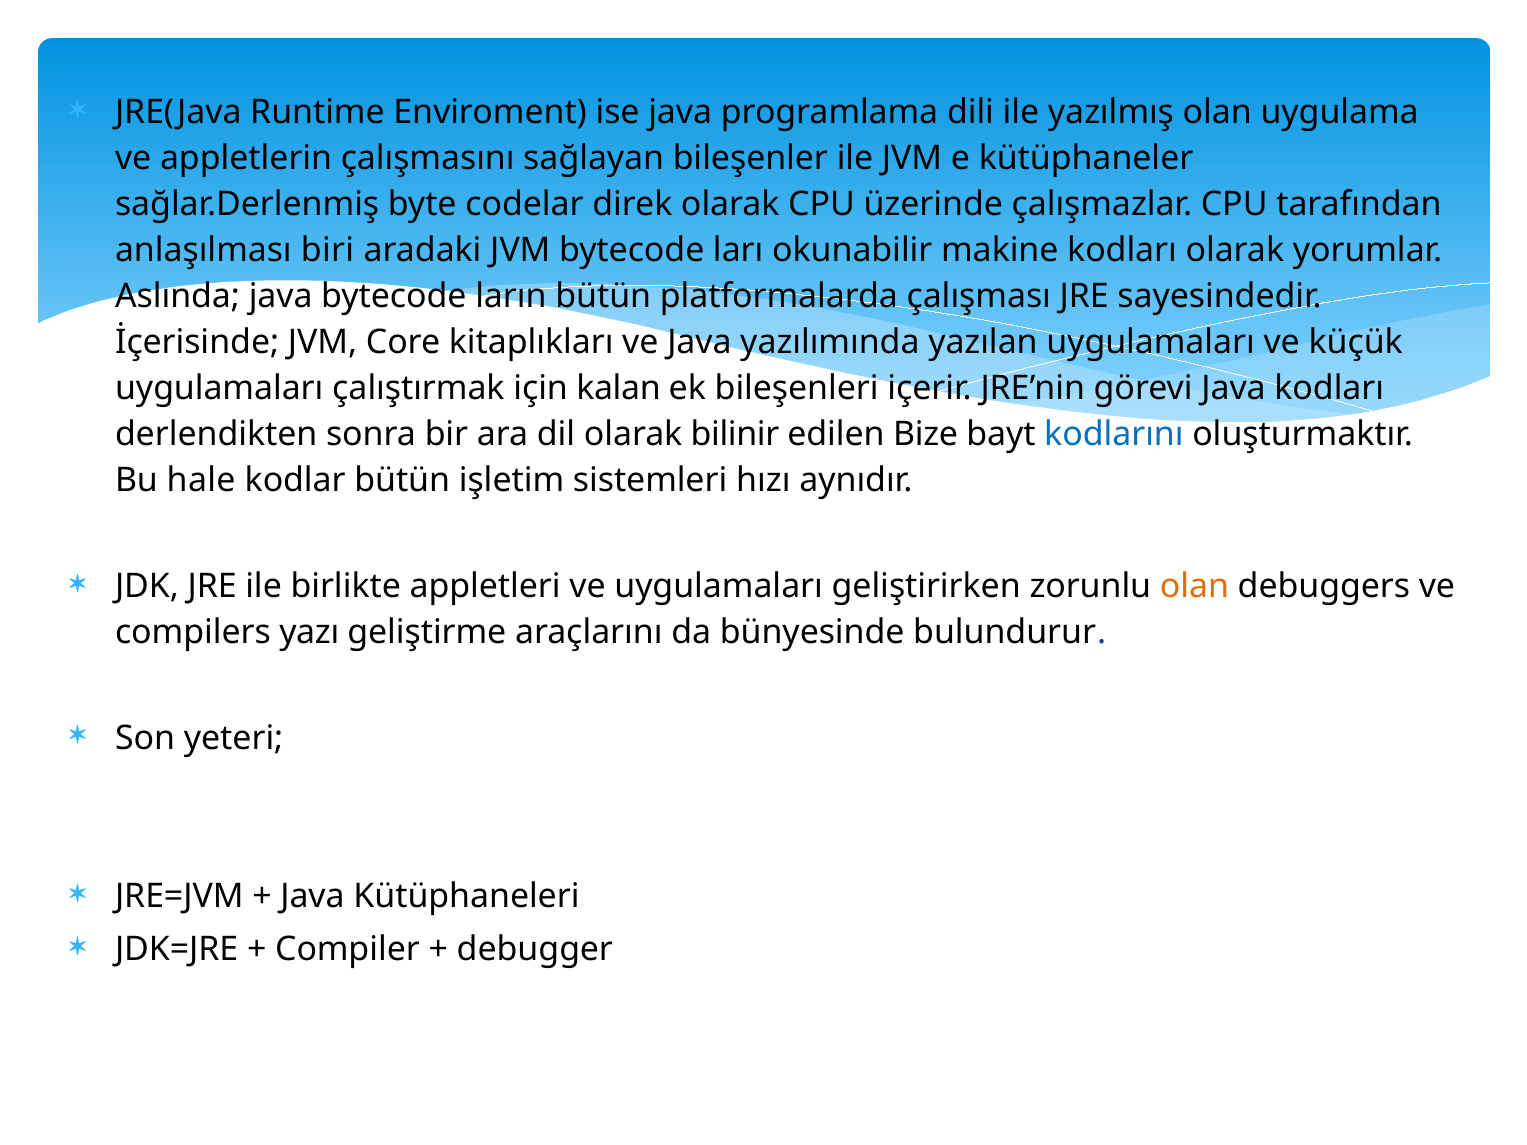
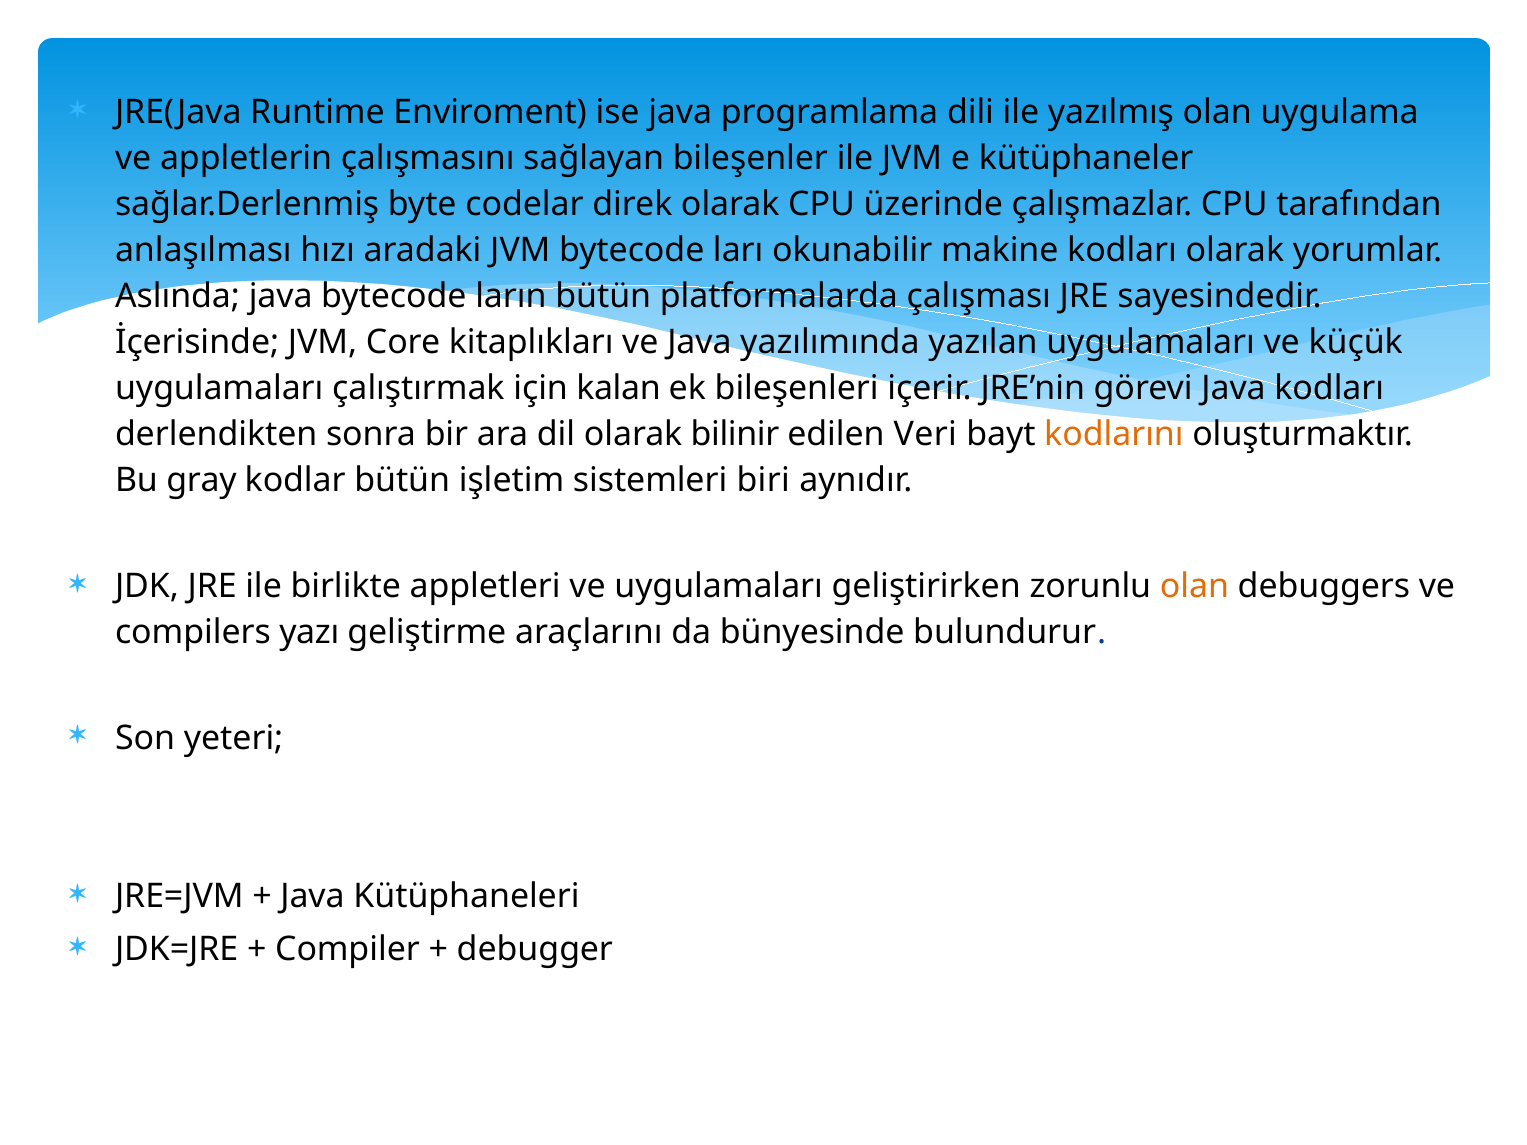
biri: biri -> hızı
Bize: Bize -> Veri
kodlarını colour: blue -> orange
hale: hale -> gray
hızı: hızı -> biri
